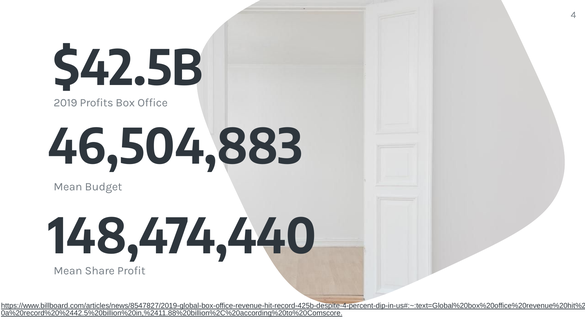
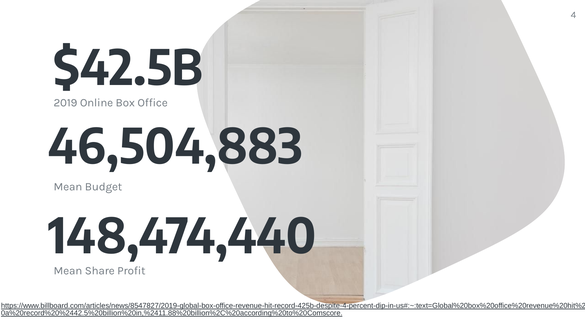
Profits: Profits -> Online
